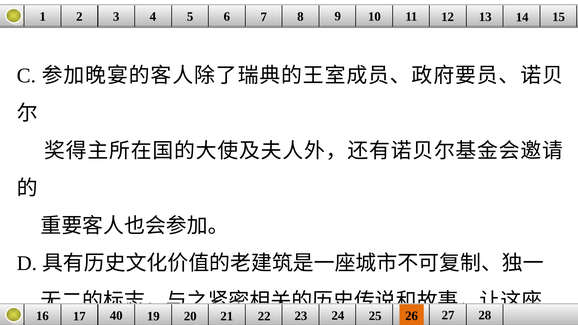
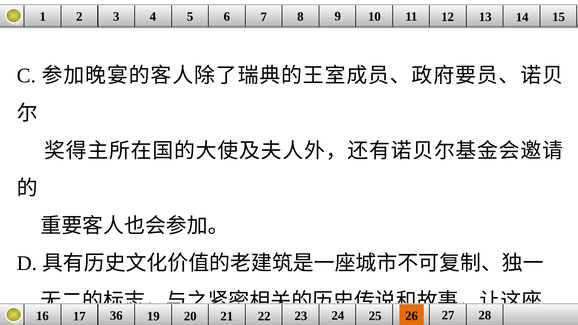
40: 40 -> 36
